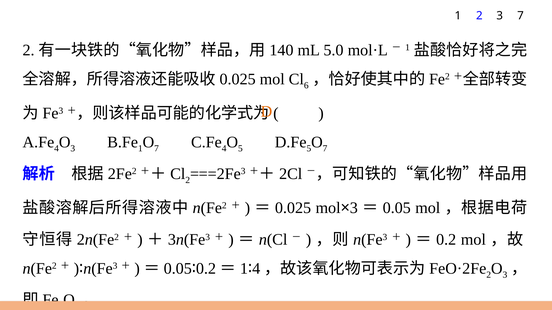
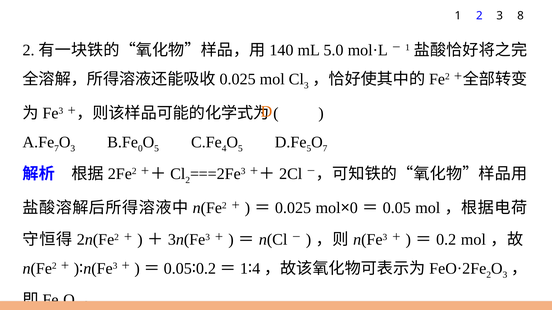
3 7: 7 -> 8
6 at (306, 86): 6 -> 3
4 at (57, 149): 4 -> 7
1 at (140, 149): 1 -> 0
7 at (157, 149): 7 -> 5
3 at (354, 208): 3 -> 0
